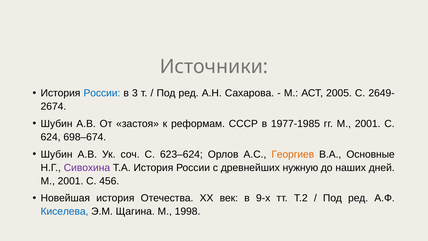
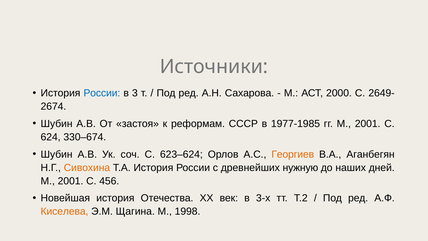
2005: 2005 -> 2000
698–674: 698–674 -> 330–674
Основные: Основные -> Аганбегян
Сивохина colour: purple -> orange
9-х: 9-х -> 3-х
Киселева colour: blue -> orange
